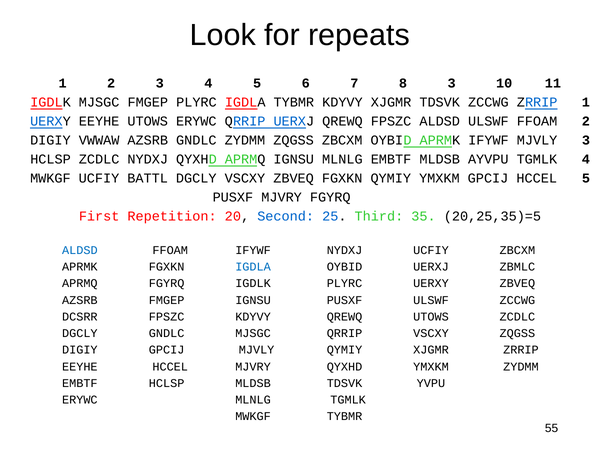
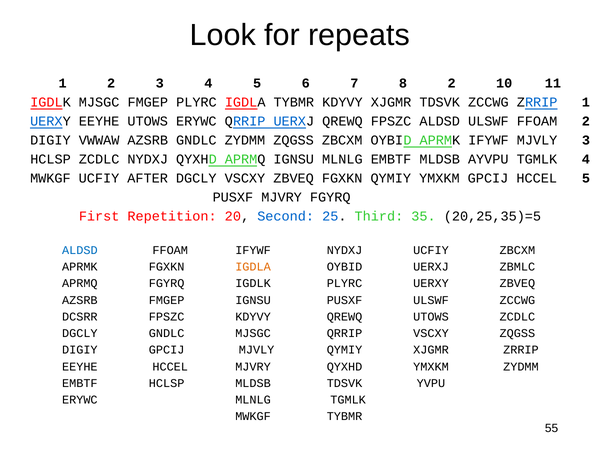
8 3: 3 -> 2
BATTL: BATTL -> AFTER
IGDLA at (253, 267) colour: blue -> orange
